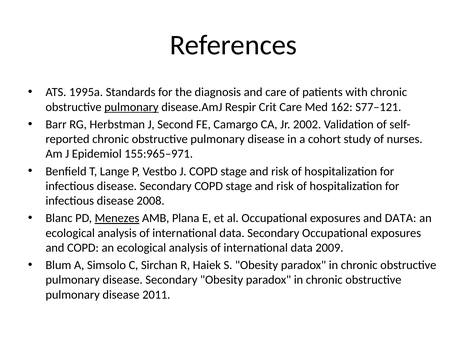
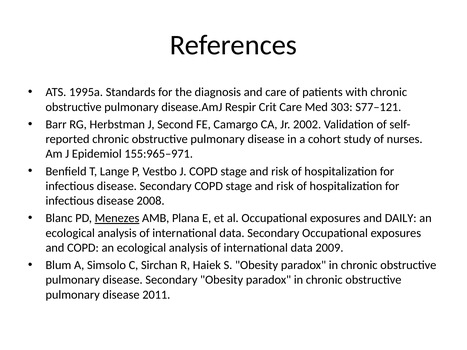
pulmonary at (131, 107) underline: present -> none
162: 162 -> 303
and DATA: DATA -> DAILY
